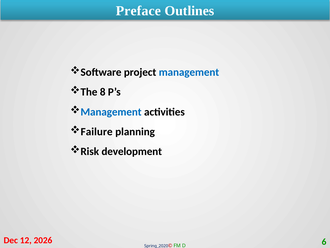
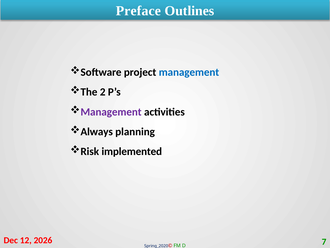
8: 8 -> 2
Management at (111, 112) colour: blue -> purple
Failure: Failure -> Always
development: development -> implemented
6: 6 -> 7
